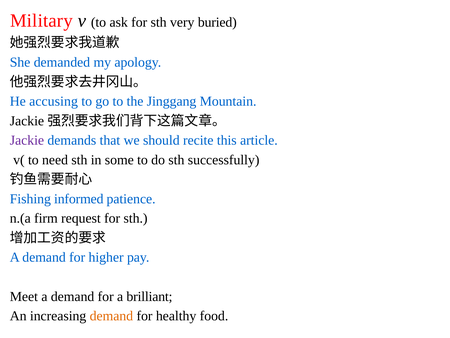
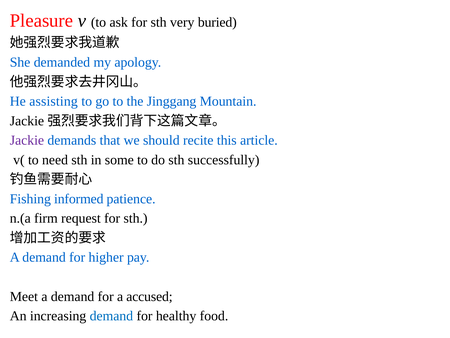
Military: Military -> Pleasure
accusing: accusing -> assisting
brilliant: brilliant -> accused
demand at (111, 316) colour: orange -> blue
